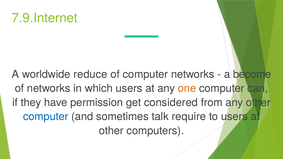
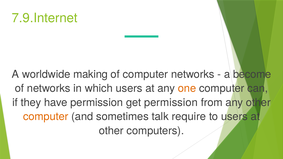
reduce: reduce -> making
get considered: considered -> permission
computer at (46, 117) colour: blue -> orange
